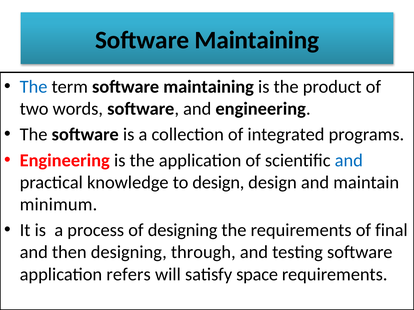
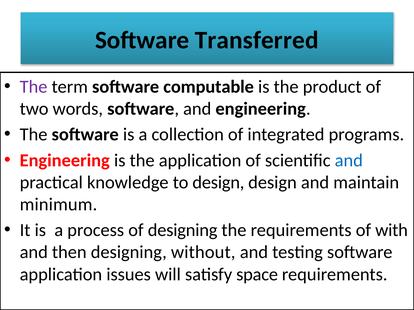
Maintaining at (257, 40): Maintaining -> Transferred
The at (34, 87) colour: blue -> purple
term software maintaining: maintaining -> computable
final: final -> with
through: through -> without
refers: refers -> issues
